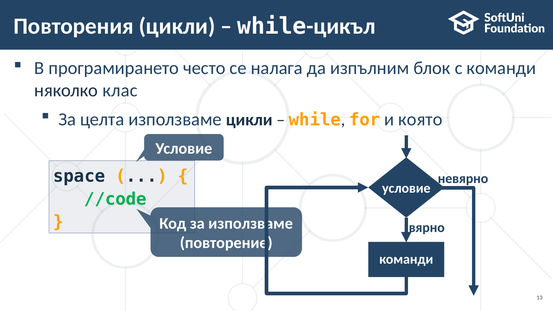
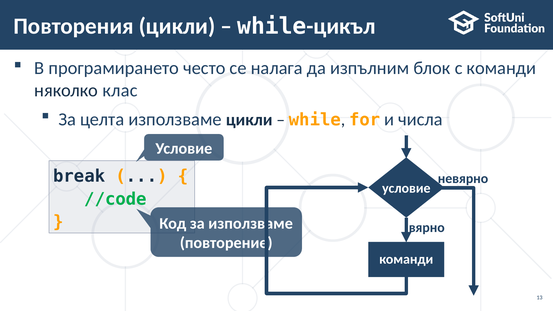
която: която -> числа
space: space -> break
